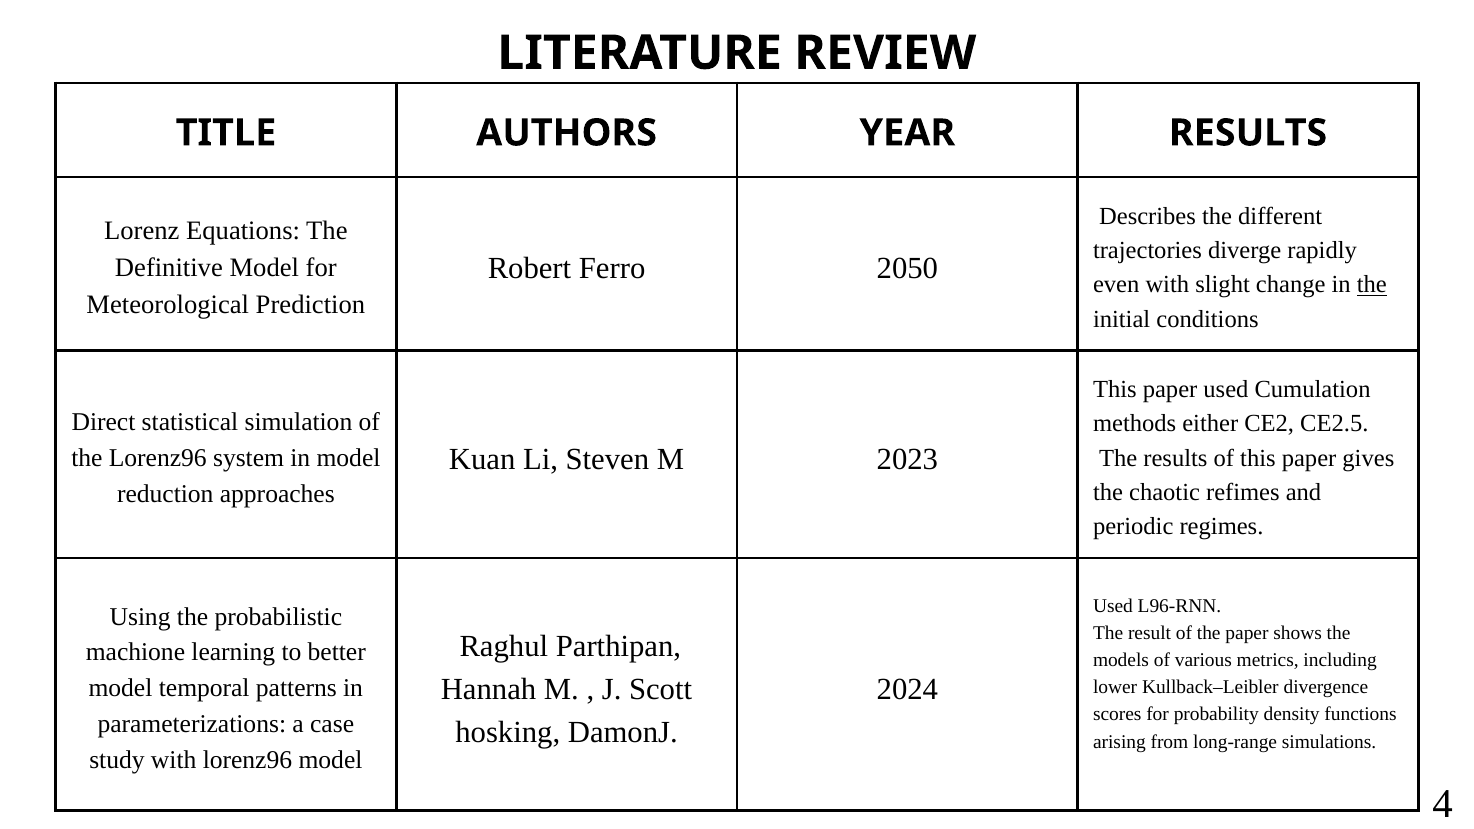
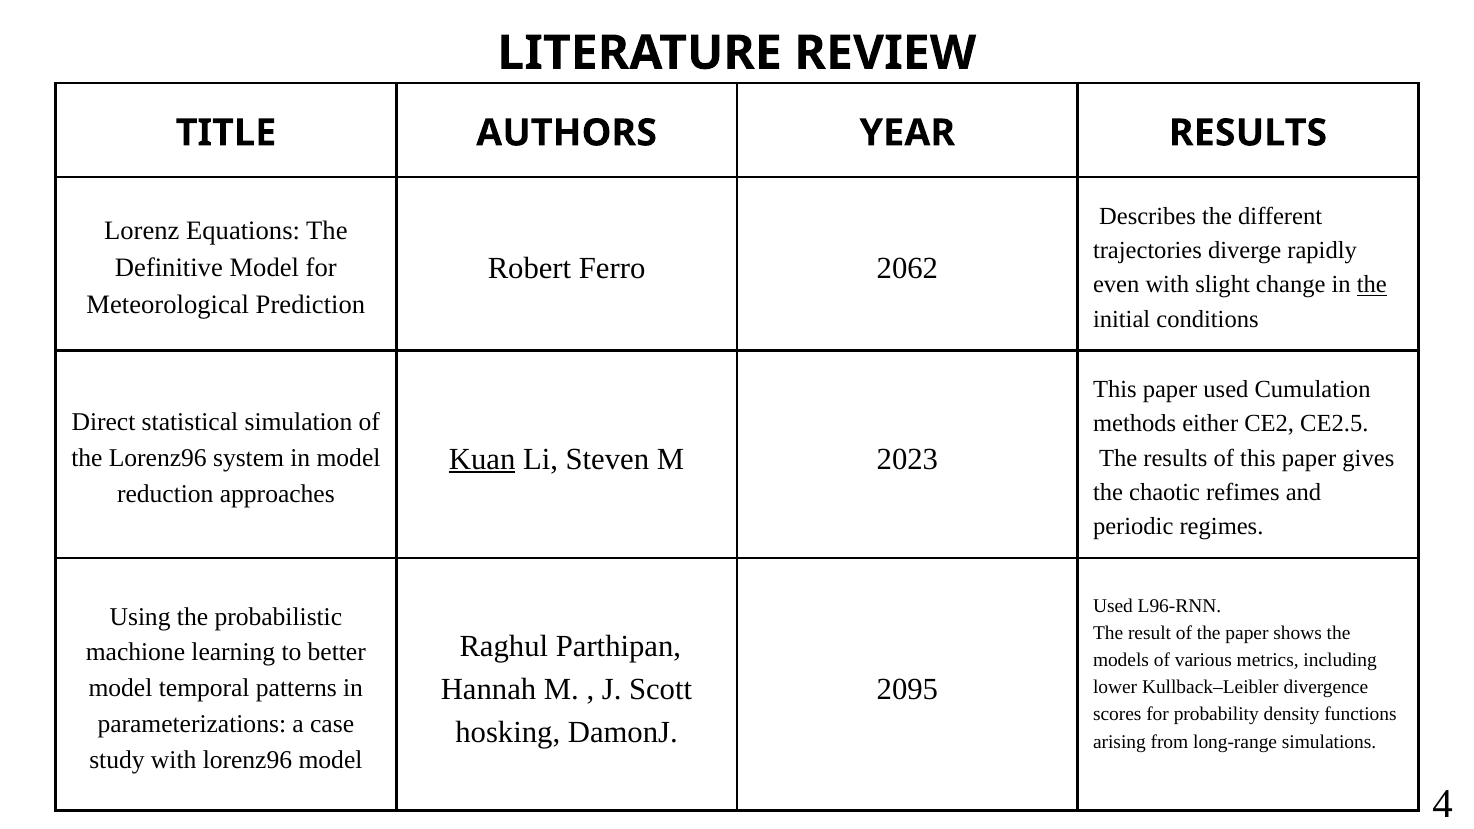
2050: 2050 -> 2062
Kuan underline: none -> present
2024: 2024 -> 2095
